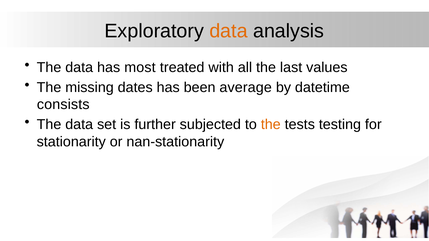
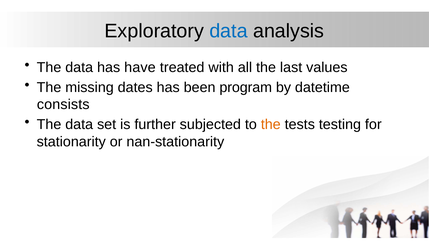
data at (229, 31) colour: orange -> blue
most: most -> have
average: average -> program
